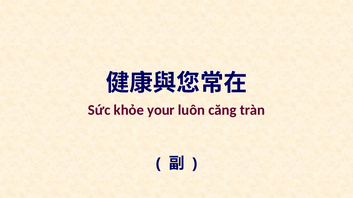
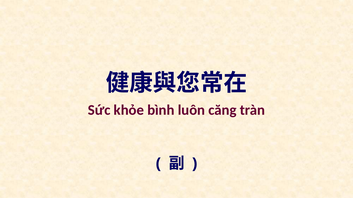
your: your -> bình
